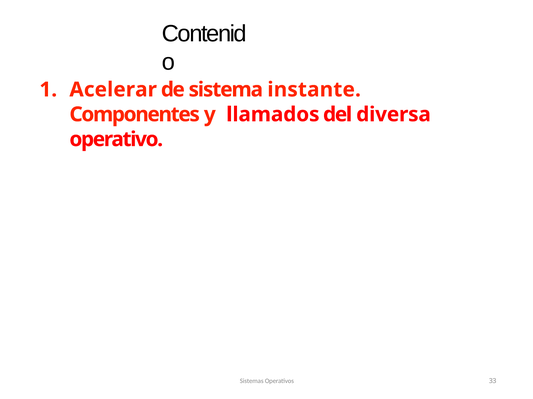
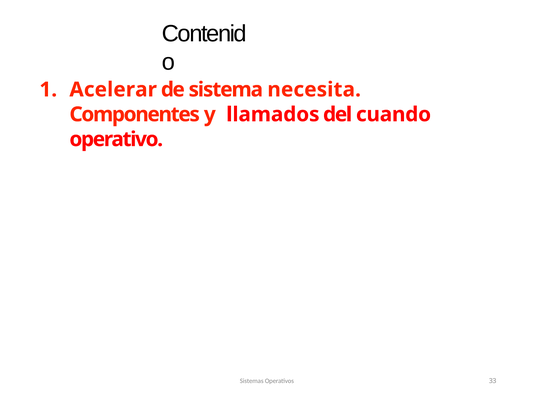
instante: instante -> necesita
diversa: diversa -> cuando
